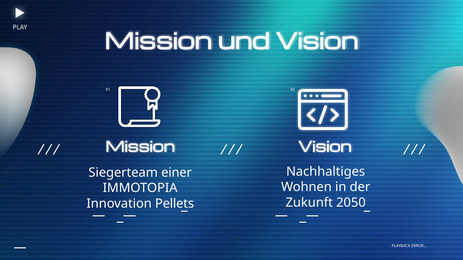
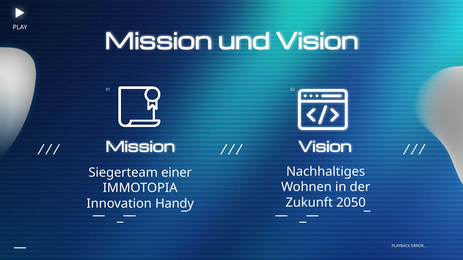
Pellets: Pellets -> Handy
